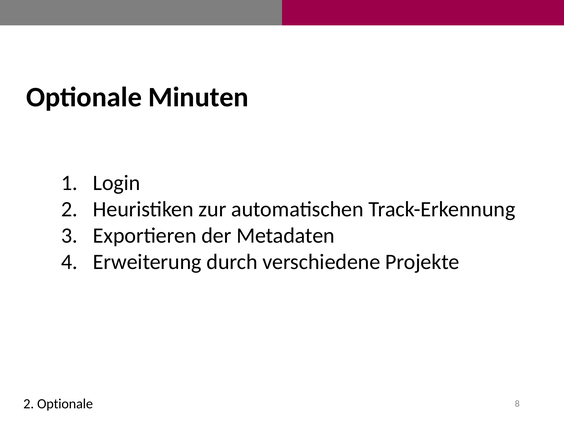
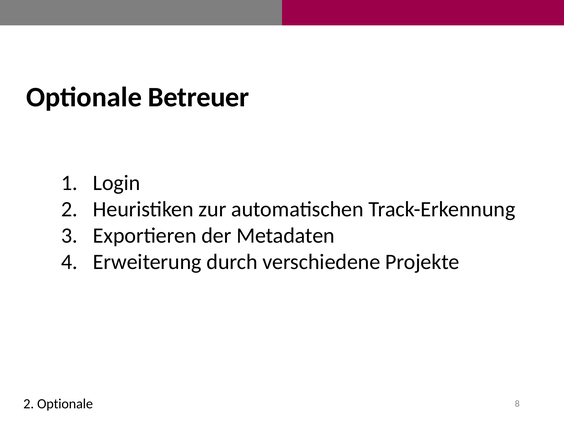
Minuten: Minuten -> Betreuer
